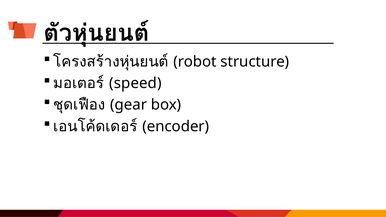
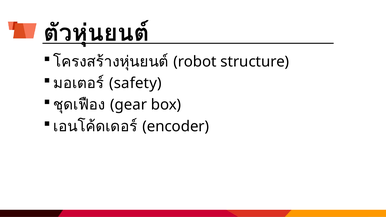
speed: speed -> safety
